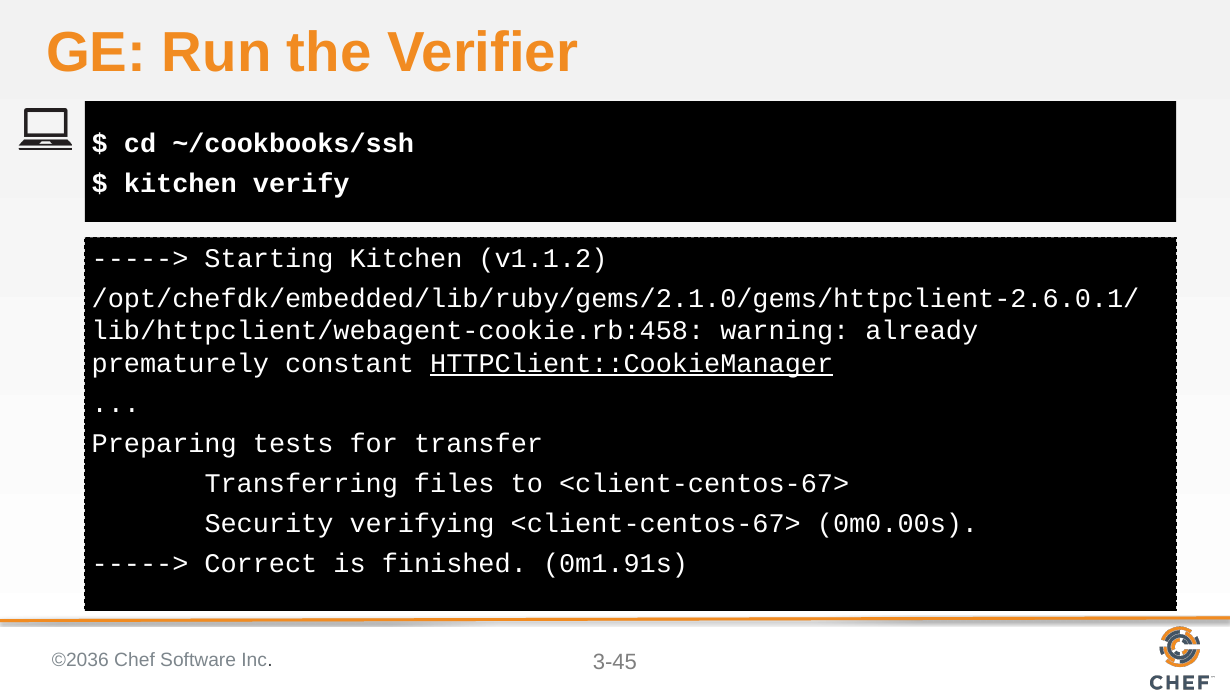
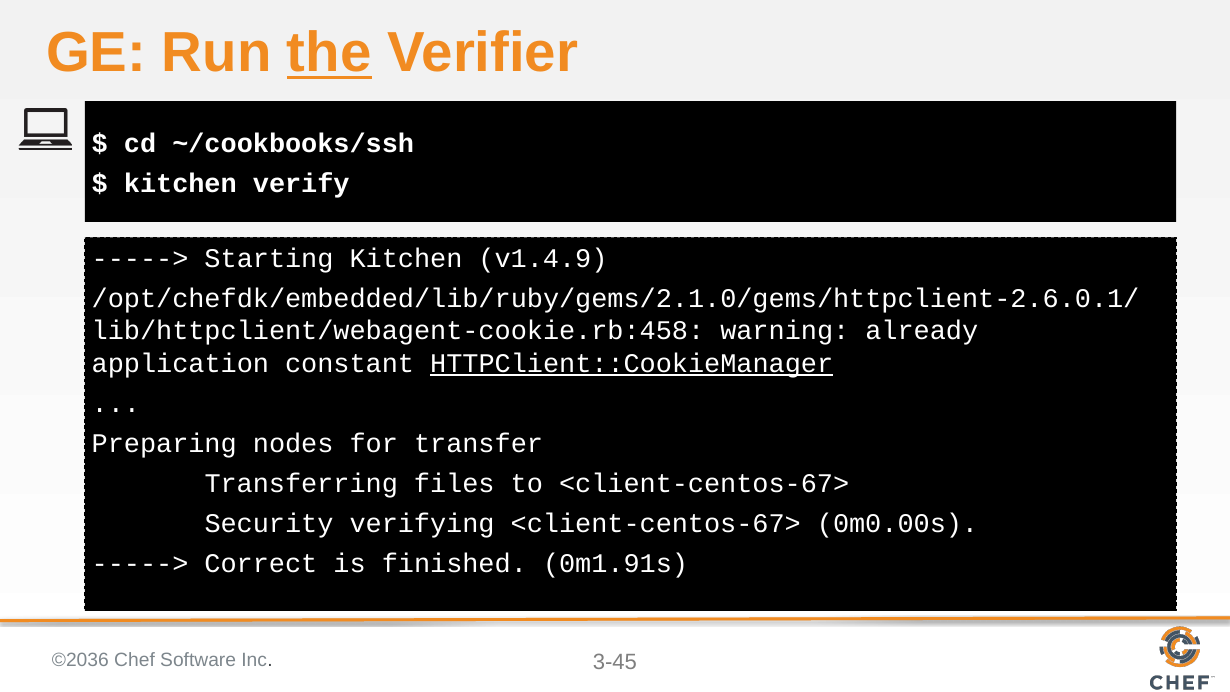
the underline: none -> present
v1.1.2: v1.1.2 -> v1.4.9
prematurely: prematurely -> application
tests: tests -> nodes
